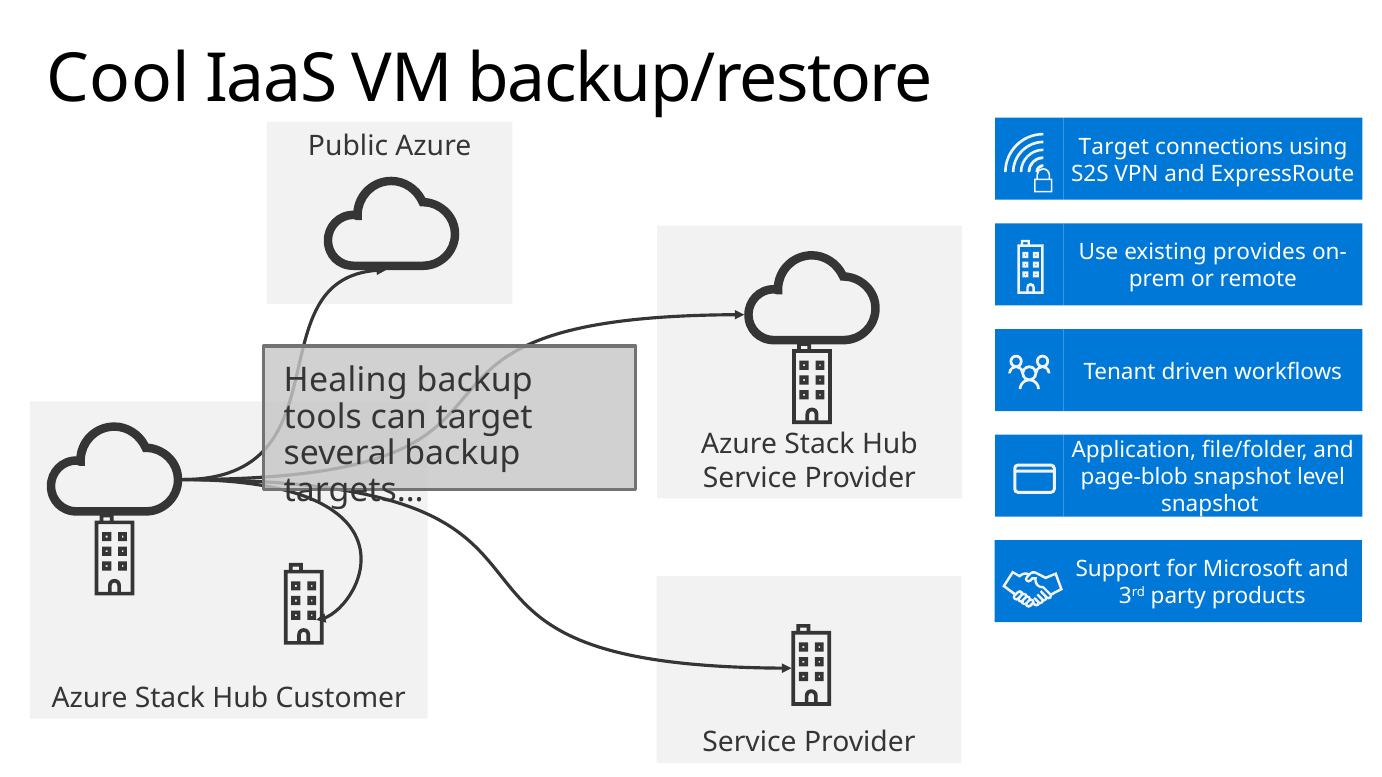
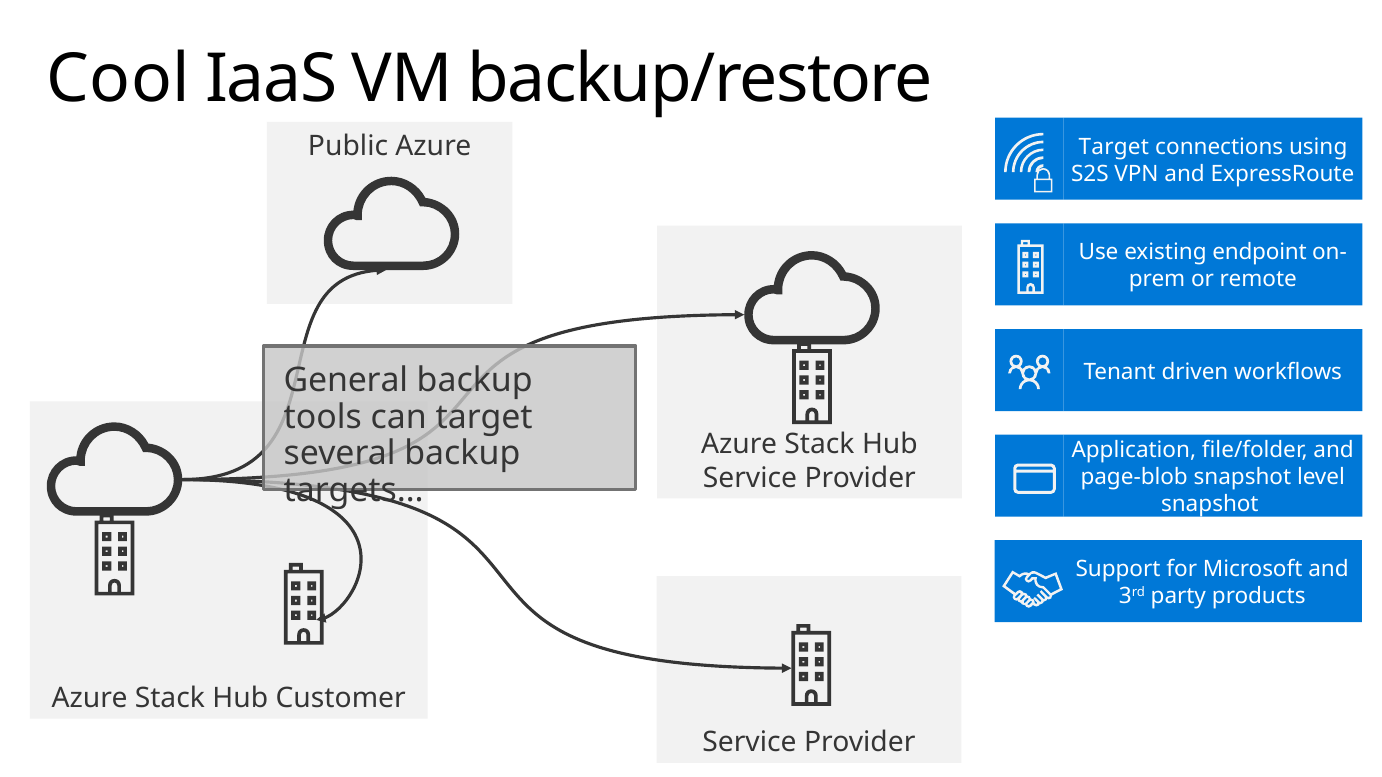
provides: provides -> endpoint
Healing: Healing -> General
